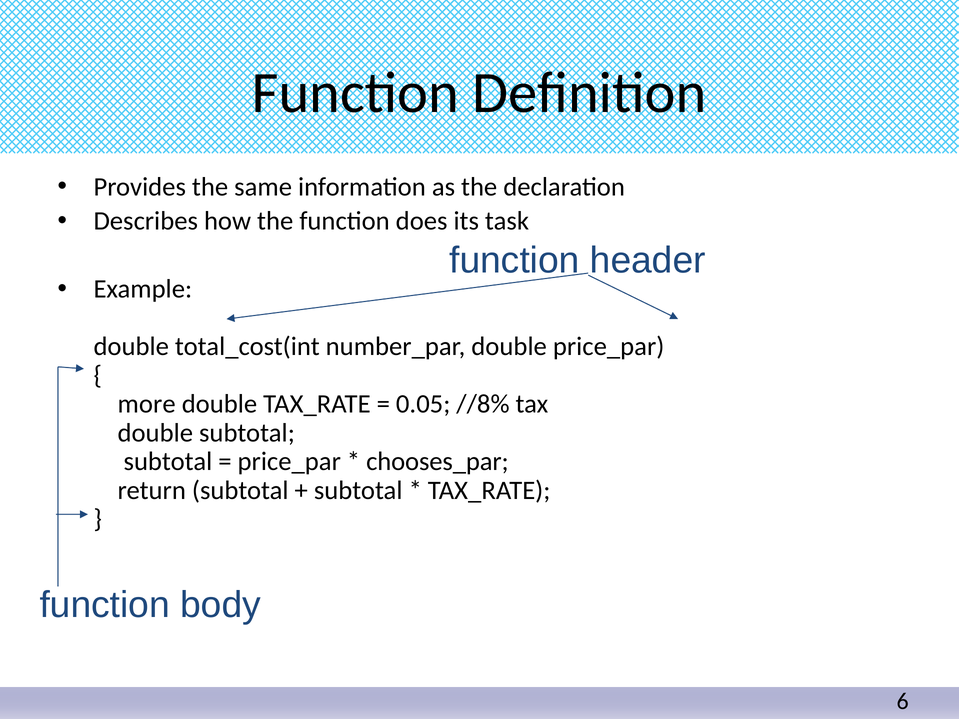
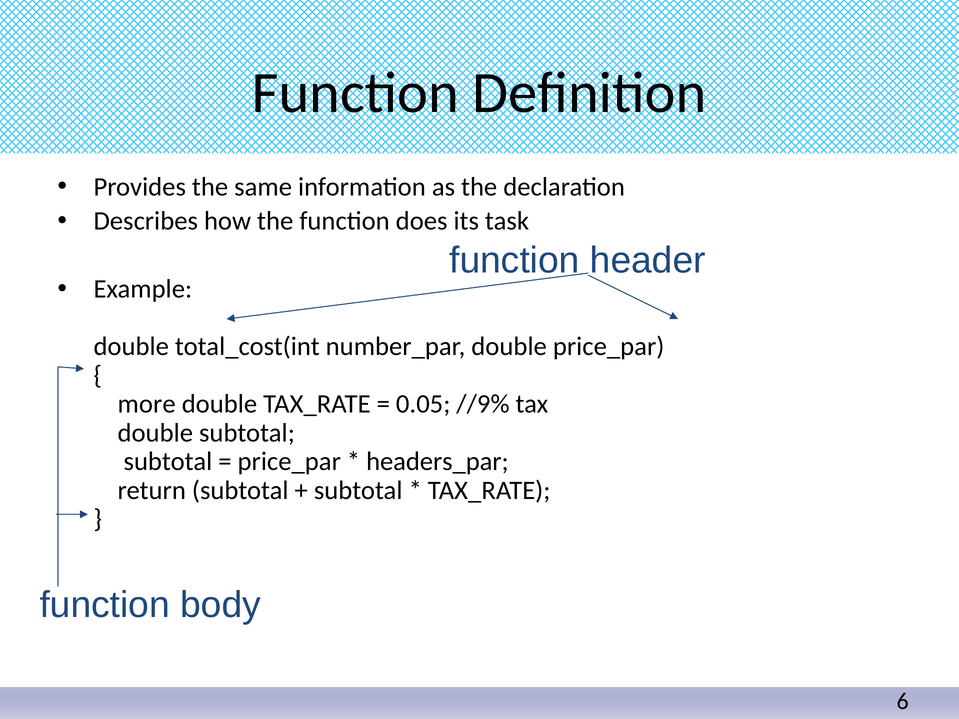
//8%: //8% -> //9%
chooses_par: chooses_par -> headers_par
